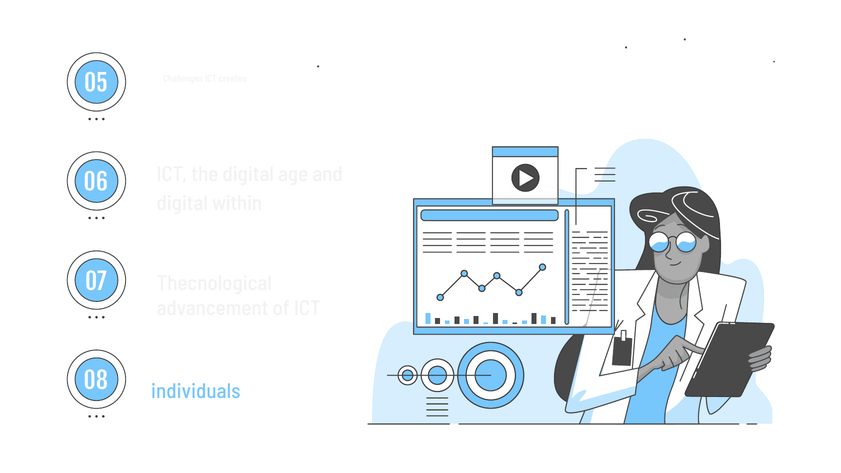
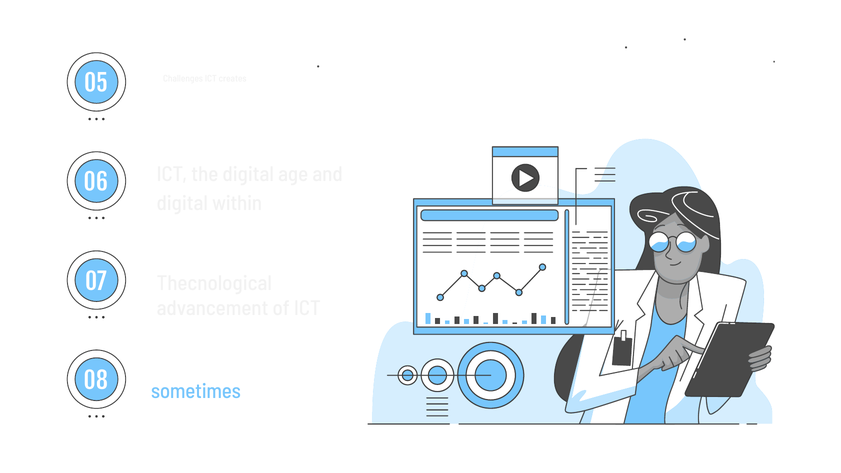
individuals: individuals -> sometimes
